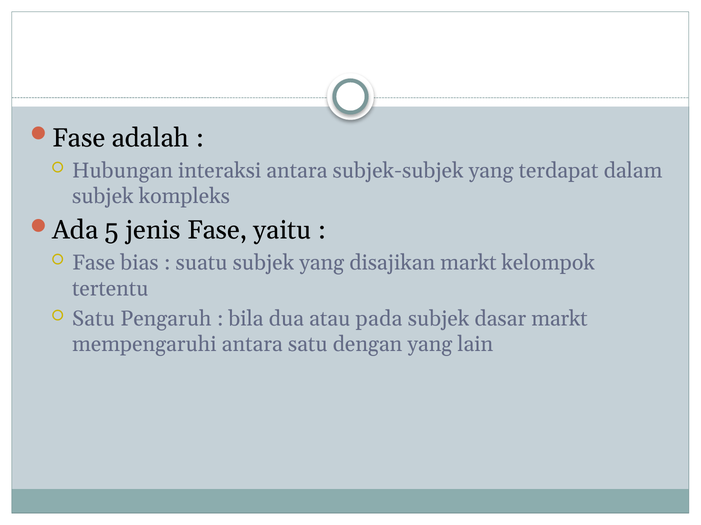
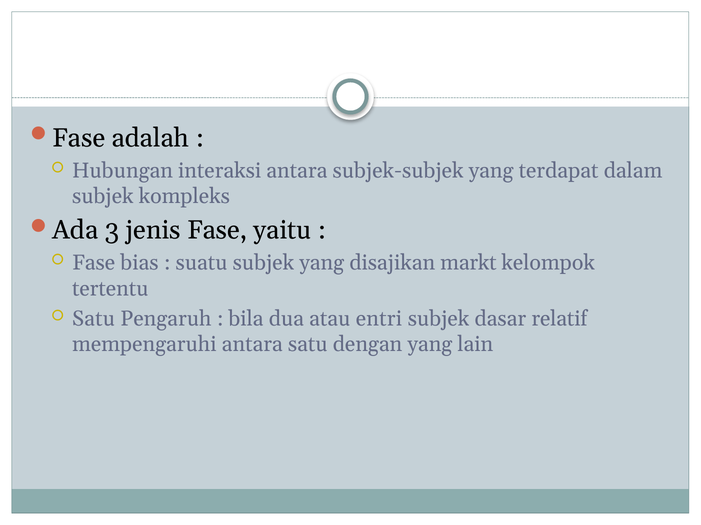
5: 5 -> 3
pada: pada -> entri
dasar markt: markt -> relatif
